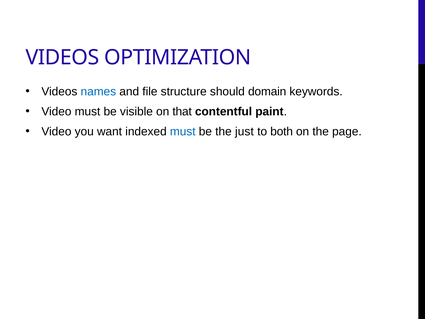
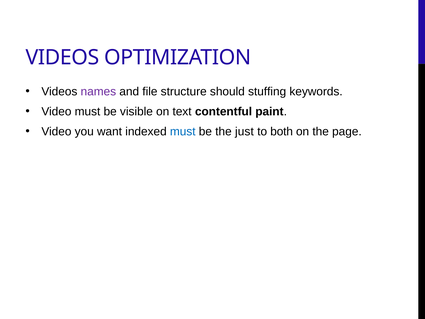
names colour: blue -> purple
domain: domain -> stuffing
that: that -> text
